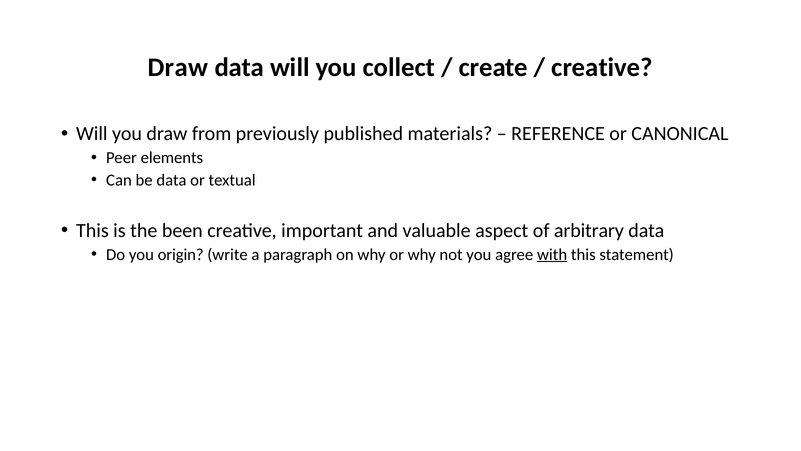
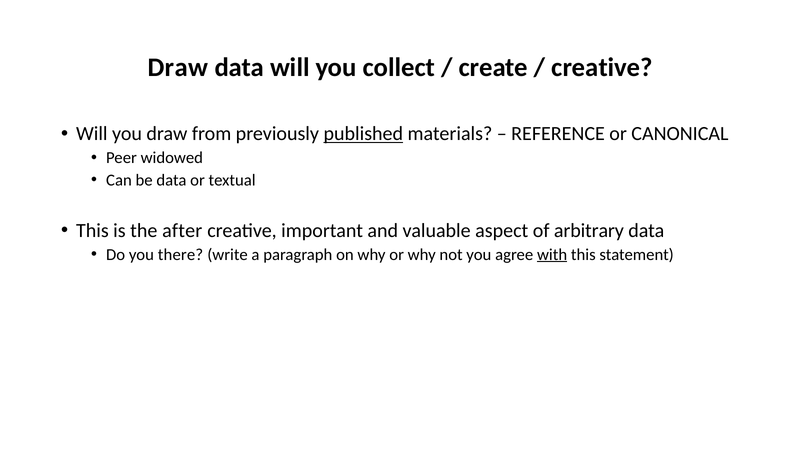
published underline: none -> present
elements: elements -> widowed
been: been -> after
origin: origin -> there
